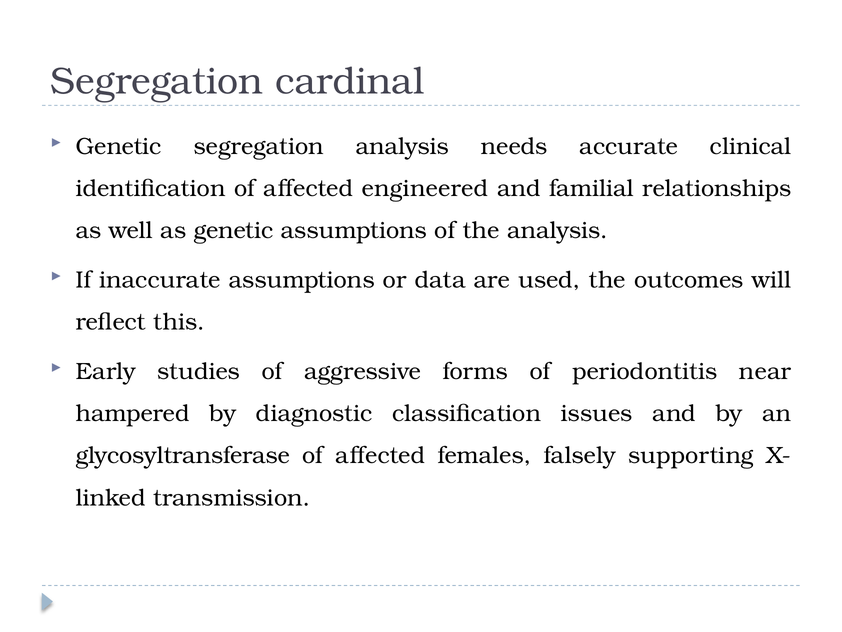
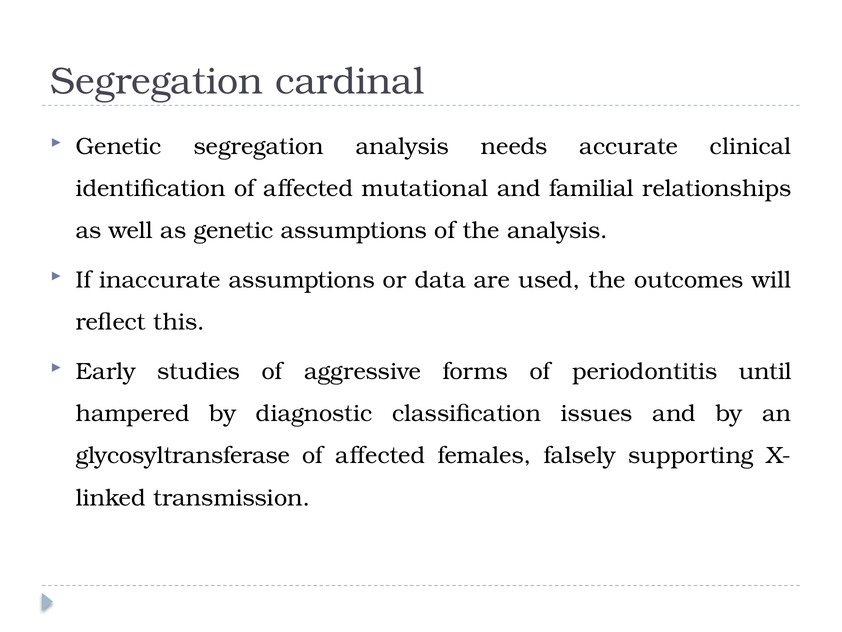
engineered: engineered -> mutational
near: near -> until
